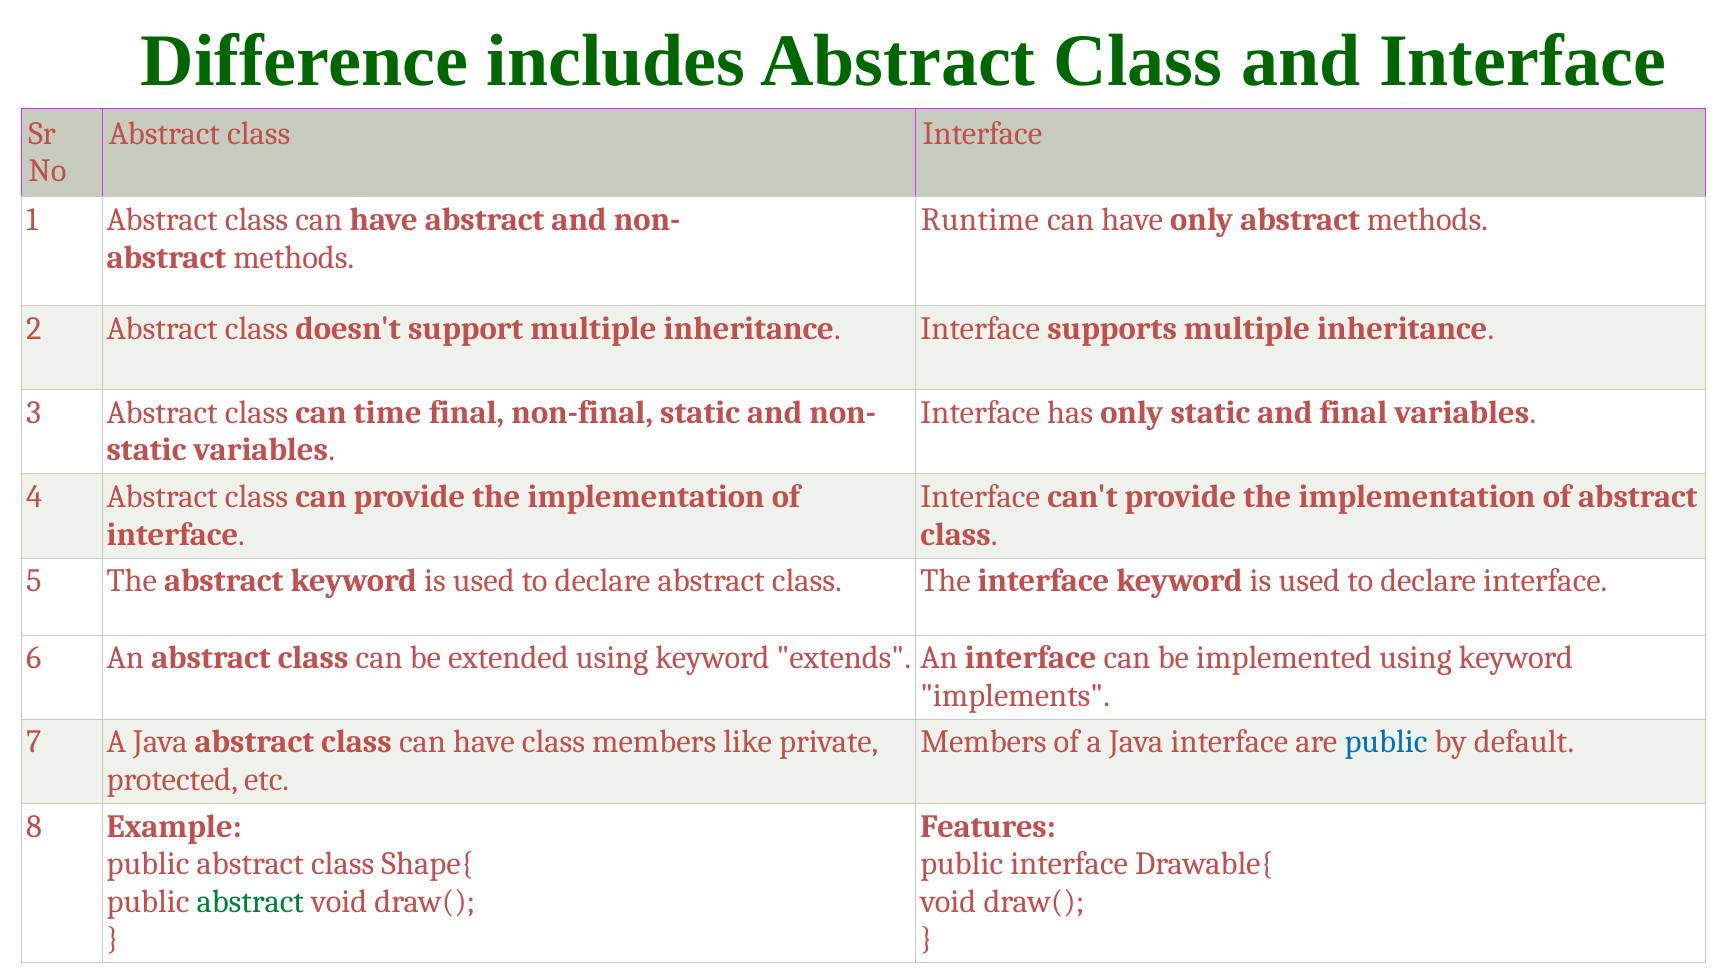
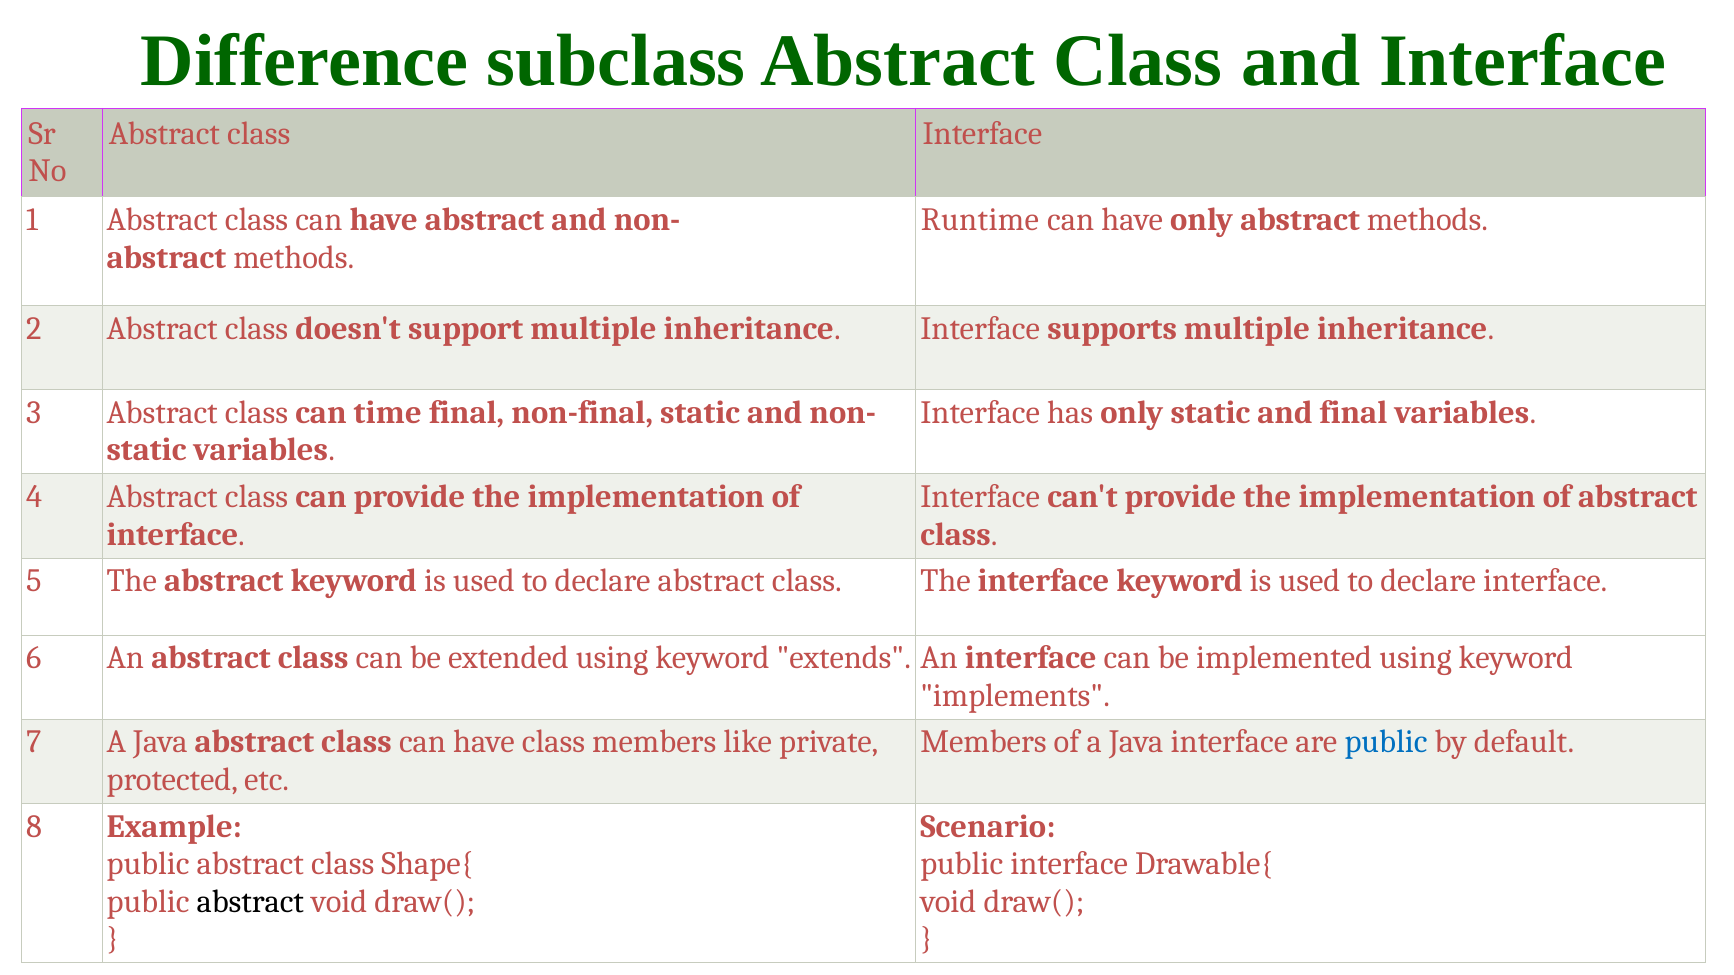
includes: includes -> subclass
Features: Features -> Scenario
abstract at (250, 902) colour: green -> black
